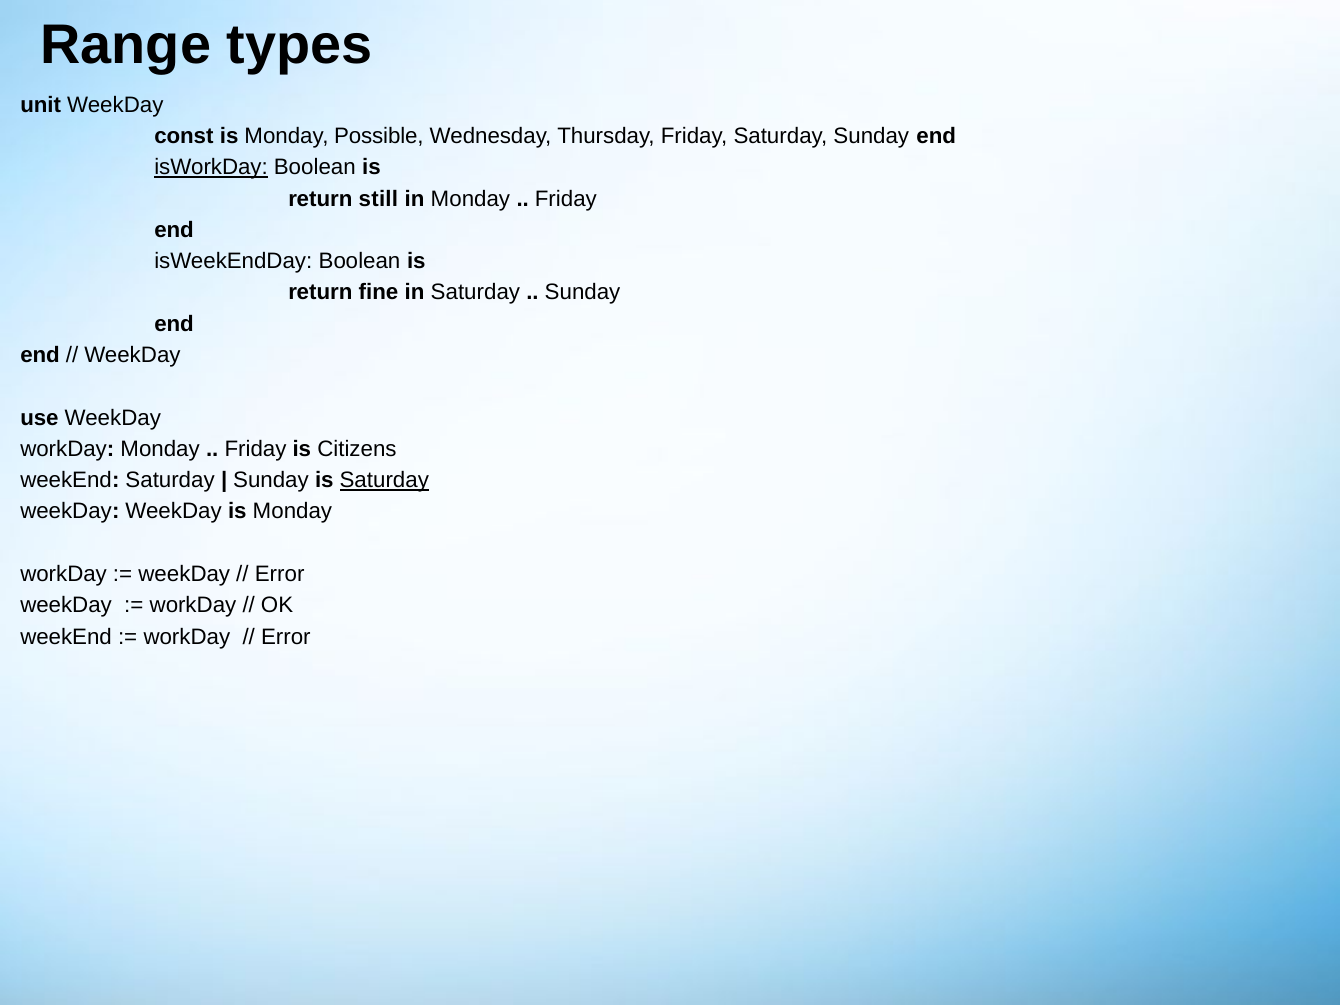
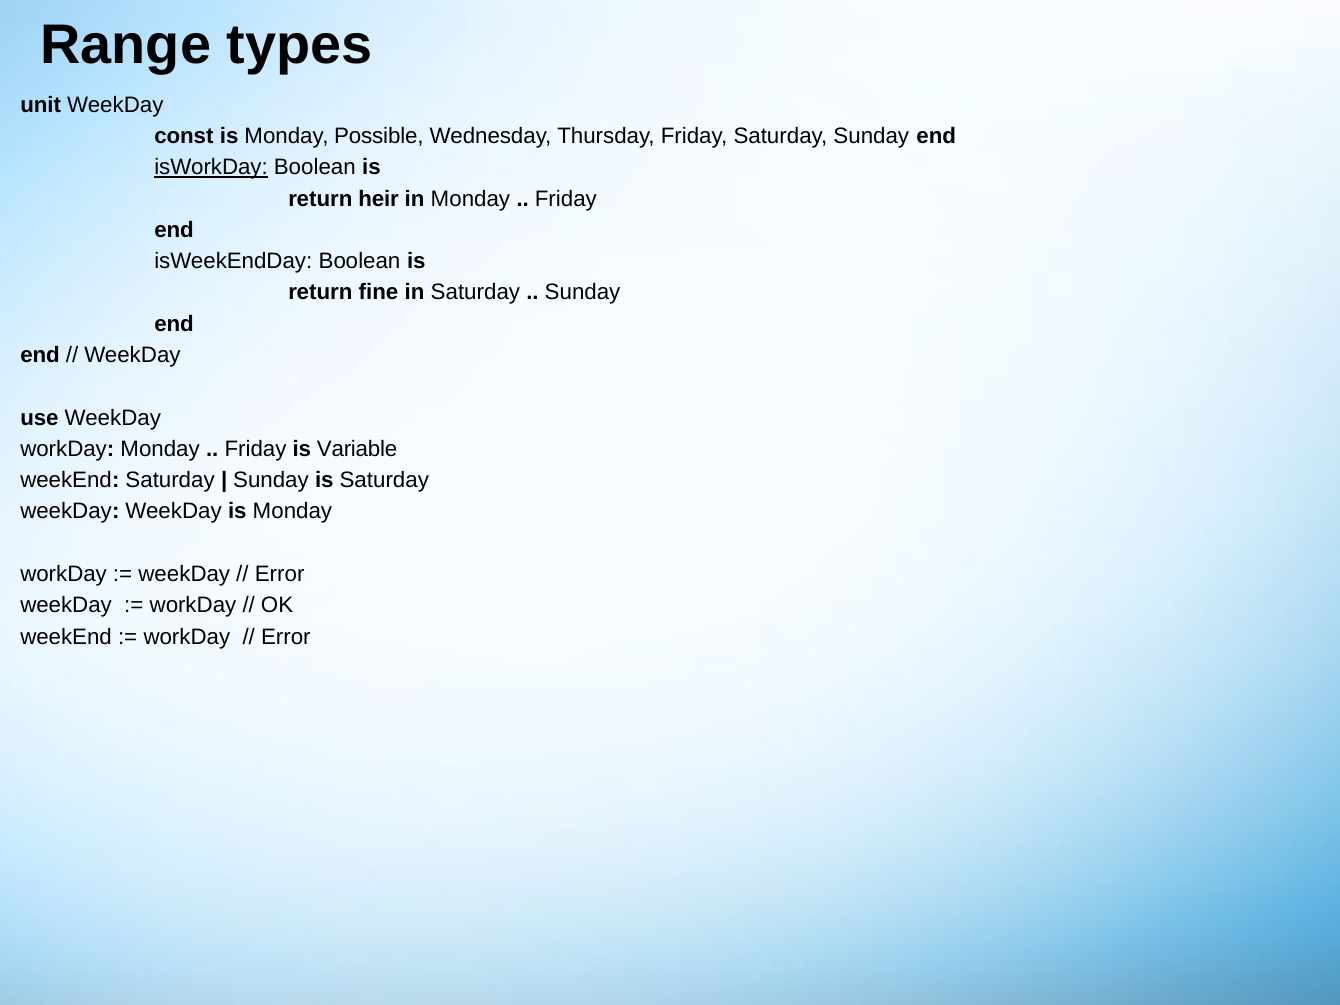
still: still -> heir
Citizens: Citizens -> Variable
Saturday at (384, 480) underline: present -> none
